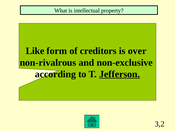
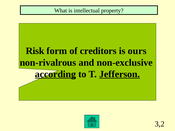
Like: Like -> Risk
over: over -> ours
according underline: none -> present
